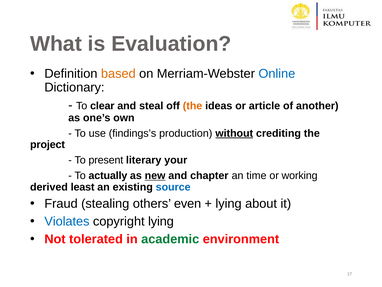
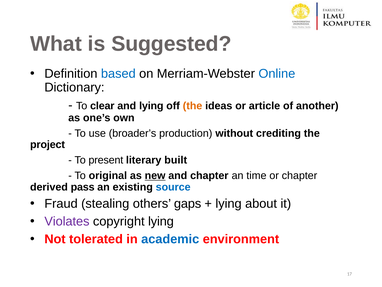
Evaluation: Evaluation -> Suggested
based colour: orange -> blue
and steal: steal -> lying
findings’s: findings’s -> broader’s
without underline: present -> none
your: your -> built
actually: actually -> original
or working: working -> chapter
least: least -> pass
even: even -> gaps
Violates colour: blue -> purple
academic colour: green -> blue
